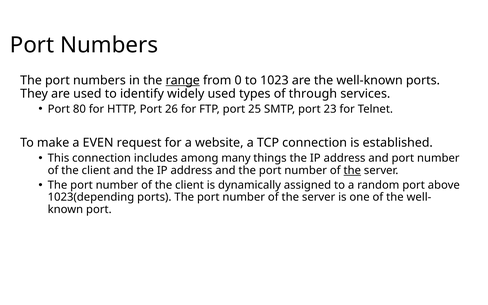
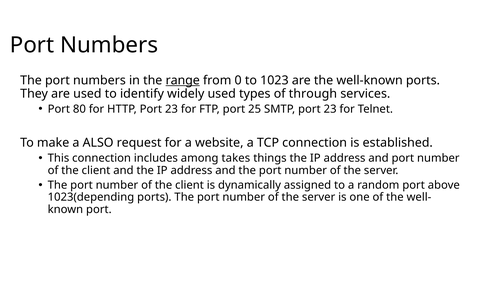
HTTP Port 26: 26 -> 23
EVEN: EVEN -> ALSO
many: many -> takes
the at (352, 170) underline: present -> none
